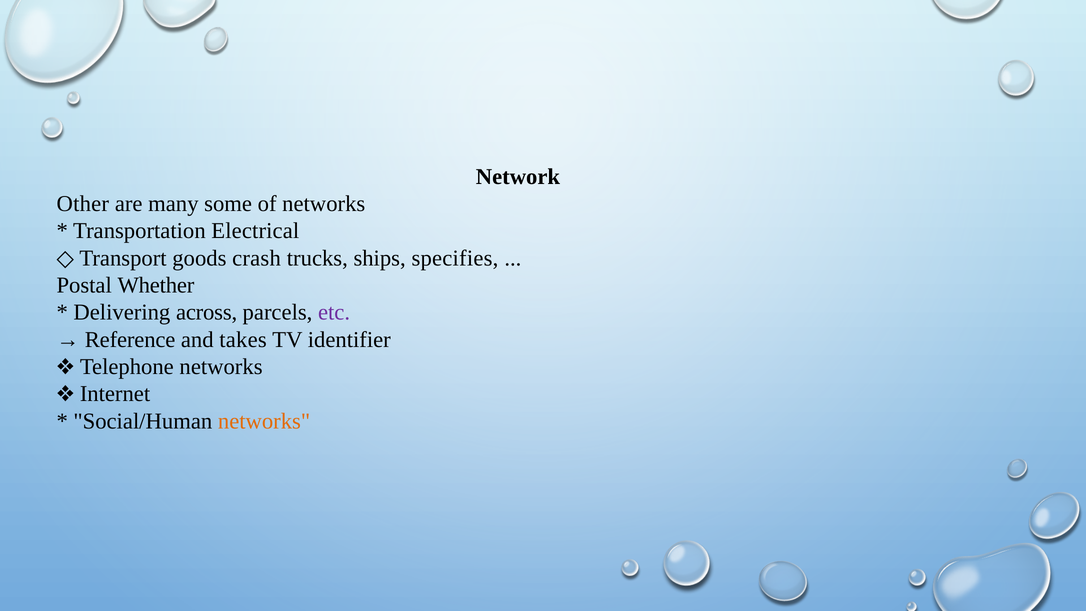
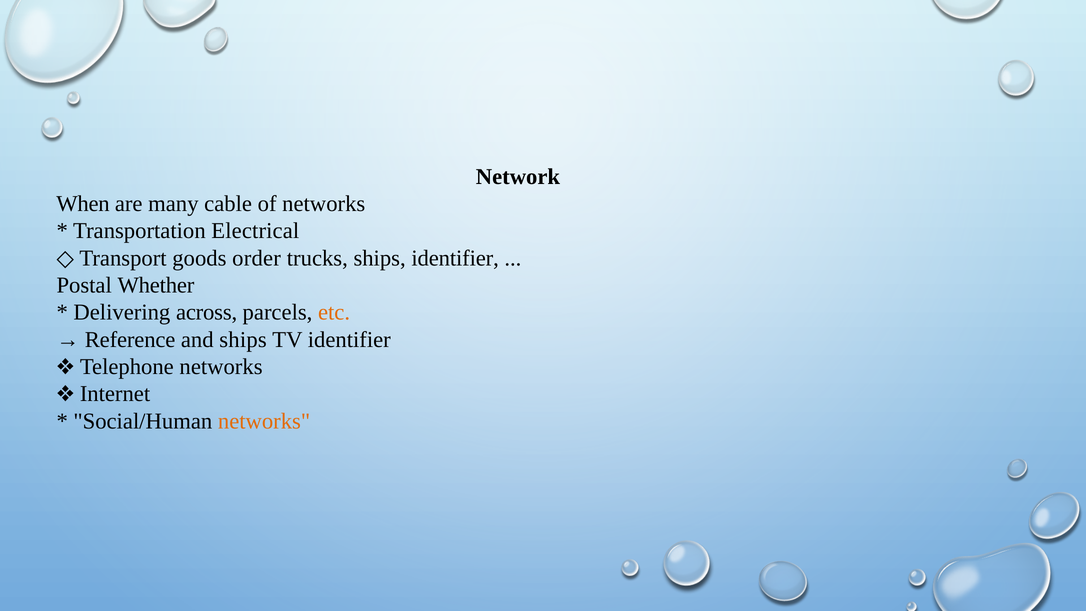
Other: Other -> When
some: some -> cable
crash: crash -> order
ships specifies: specifies -> identifier
etc colour: purple -> orange
and takes: takes -> ships
